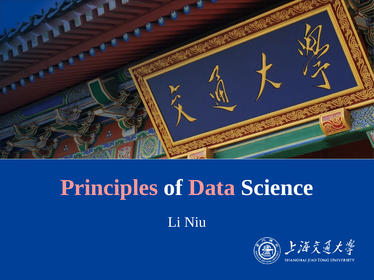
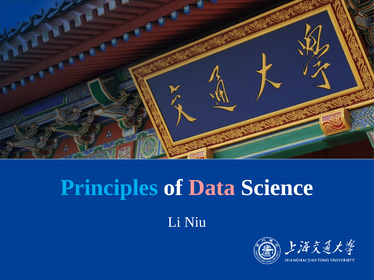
Principles colour: pink -> light blue
